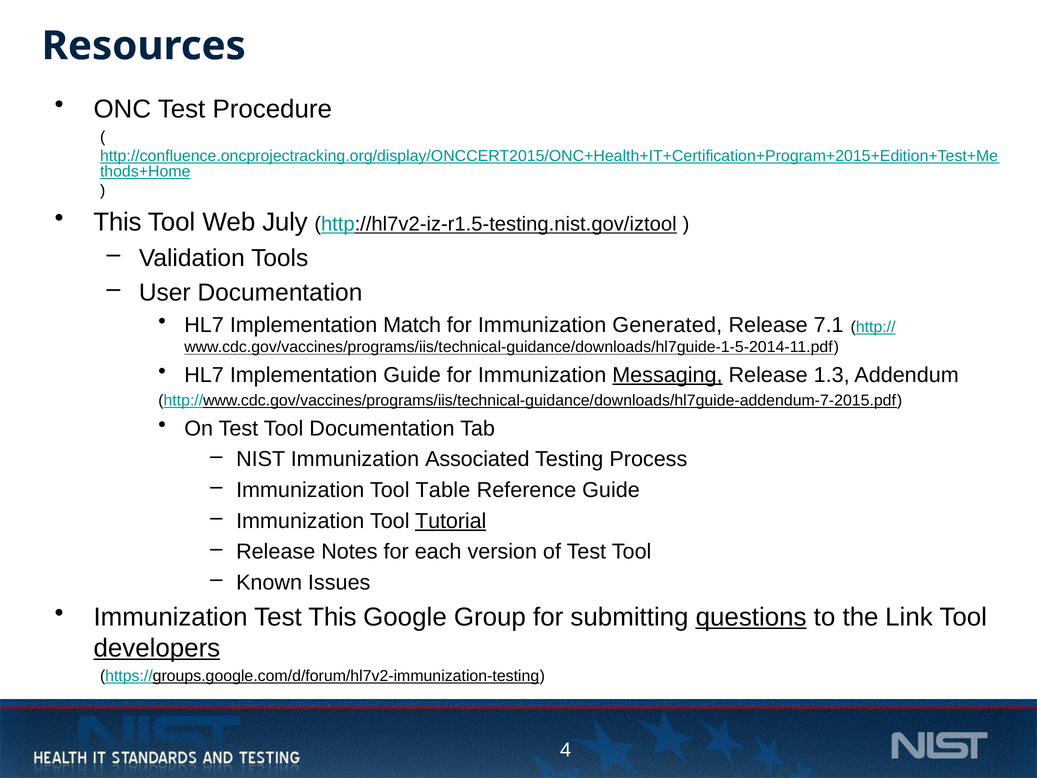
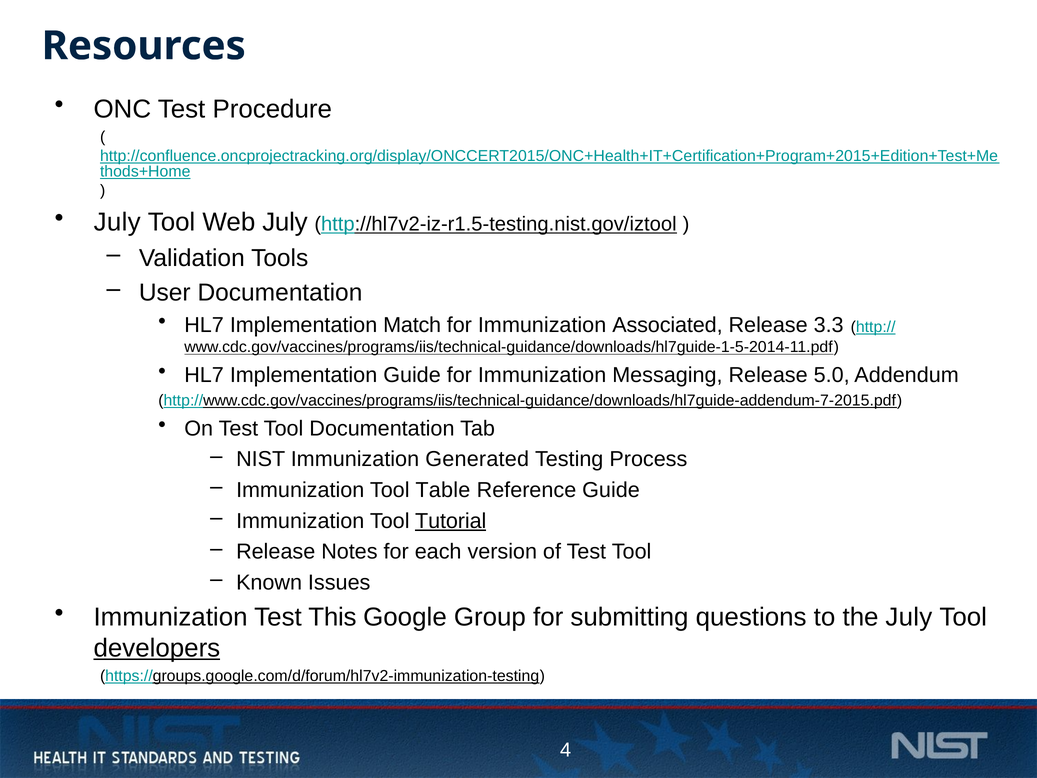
This at (117, 222): This -> July
Generated: Generated -> Associated
7.1: 7.1 -> 3.3
Messaging underline: present -> none
1.3: 1.3 -> 5.0
Associated: Associated -> Generated
questions underline: present -> none
the Link: Link -> July
